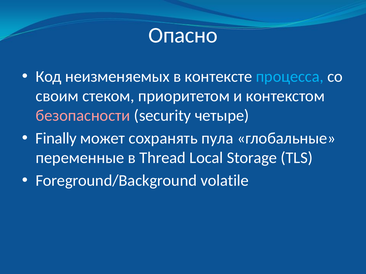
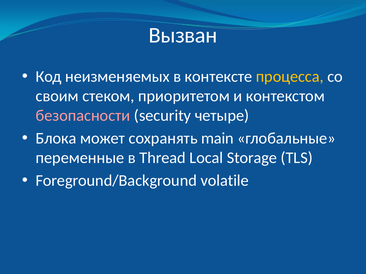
Опасно: Опасно -> Вызван
процесса colour: light blue -> yellow
Finally: Finally -> Блока
пула: пула -> main
